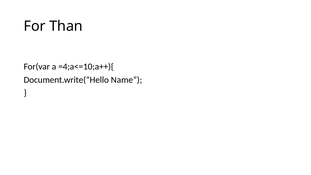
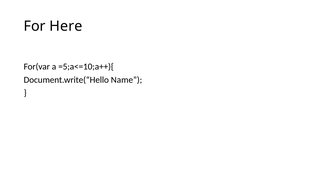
Than: Than -> Here
=4;a<=10;a++){: =4;a<=10;a++){ -> =5;a<=10;a++){
